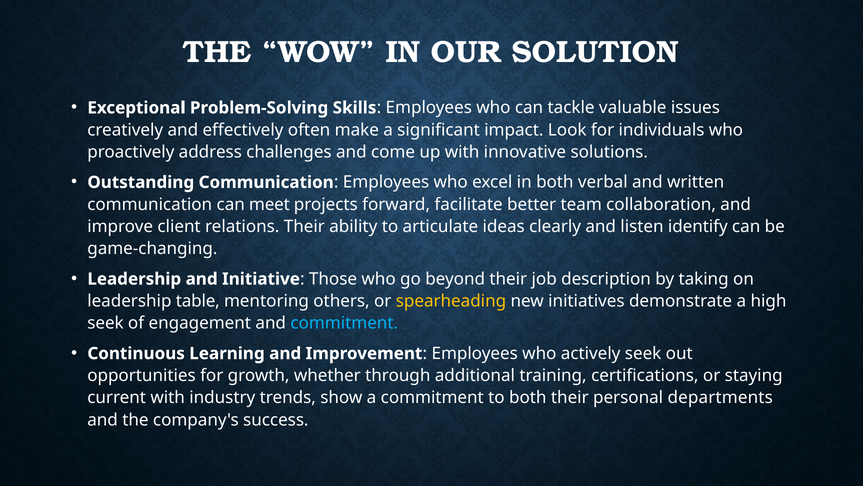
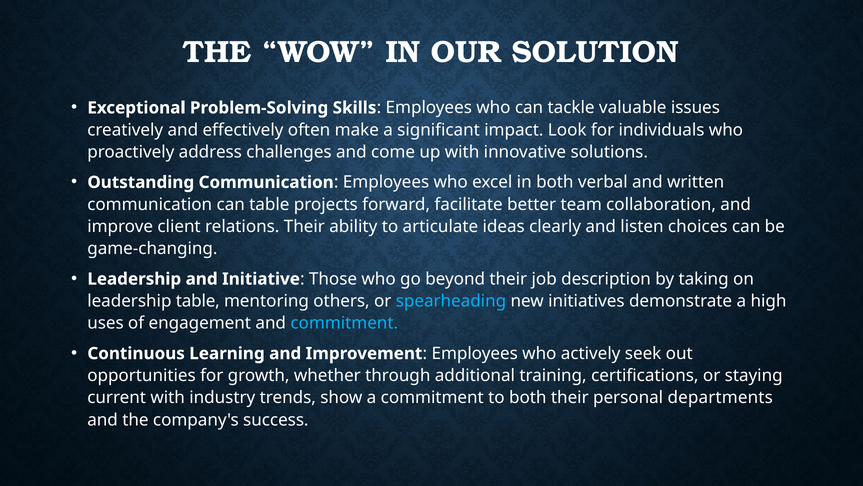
can meet: meet -> table
identify: identify -> choices
spearheading colour: yellow -> light blue
seek at (106, 323): seek -> uses
